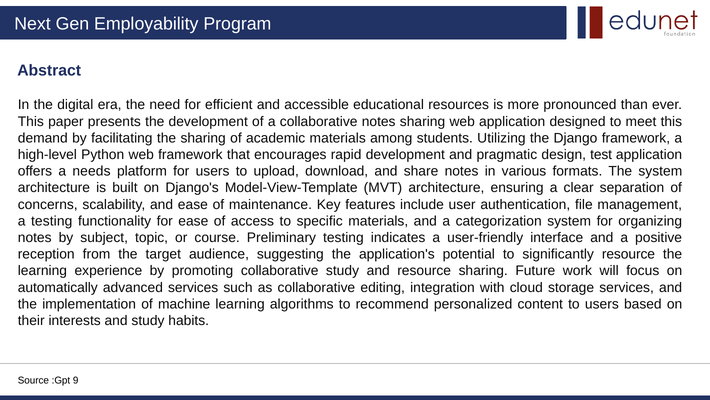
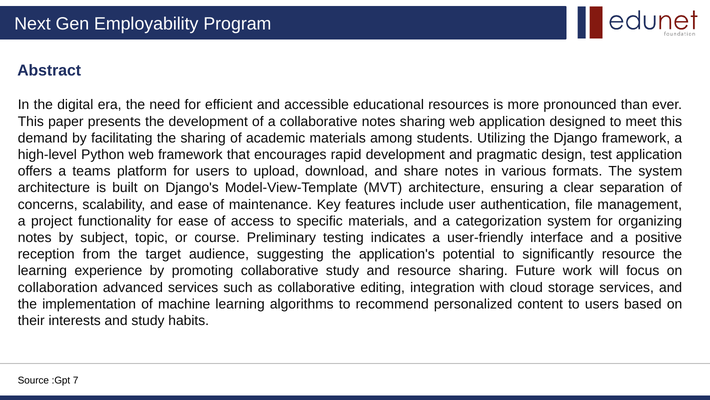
needs: needs -> teams
a testing: testing -> project
automatically: automatically -> collaboration
9: 9 -> 7
